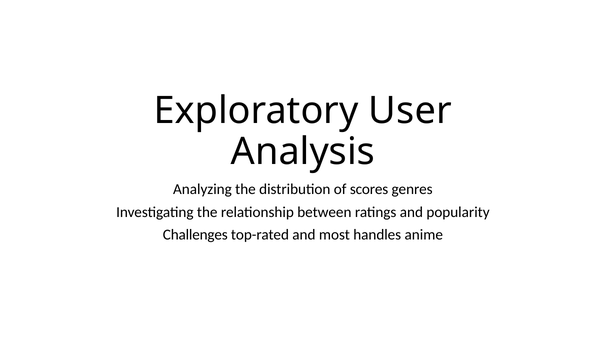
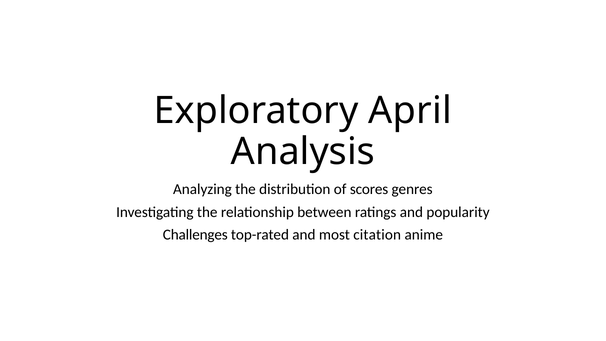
User: User -> April
handles: handles -> citation
